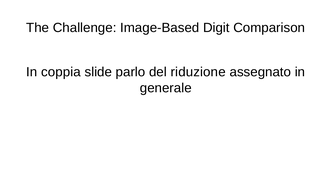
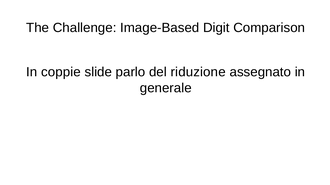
coppia: coppia -> coppie
